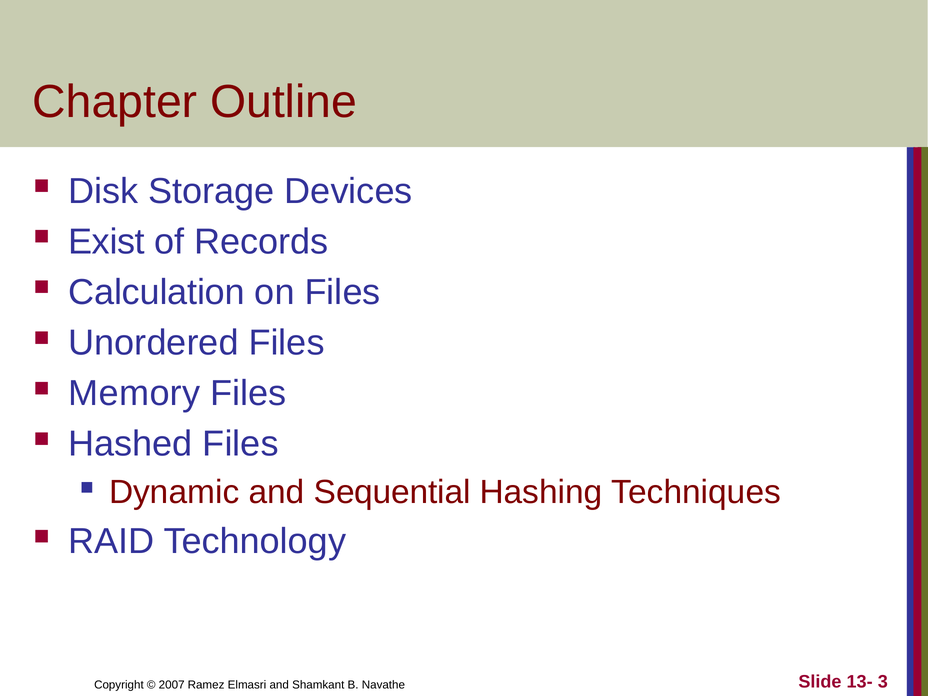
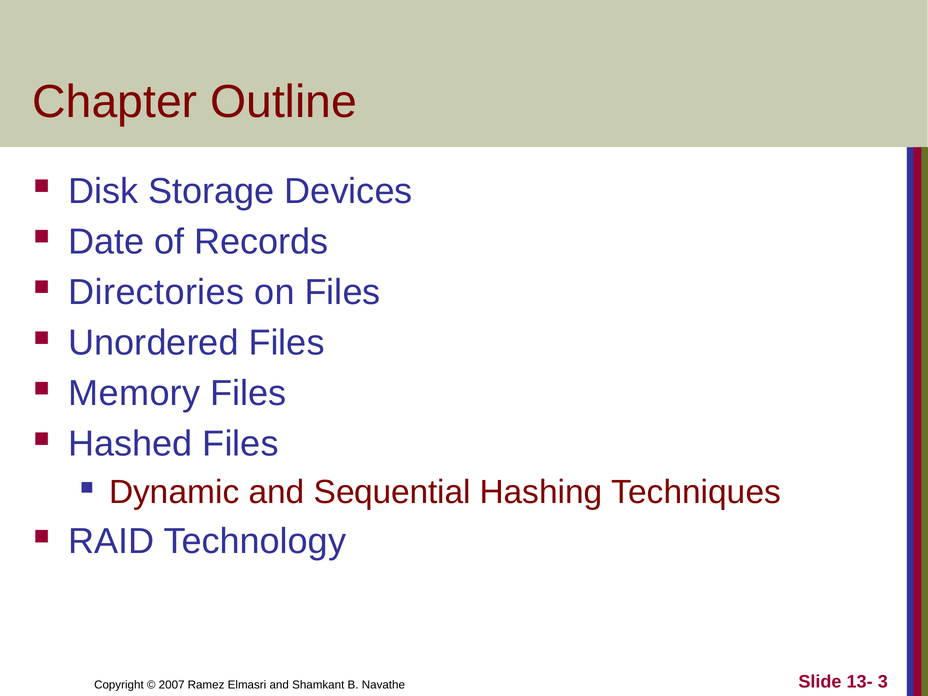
Exist: Exist -> Date
Calculation: Calculation -> Directories
